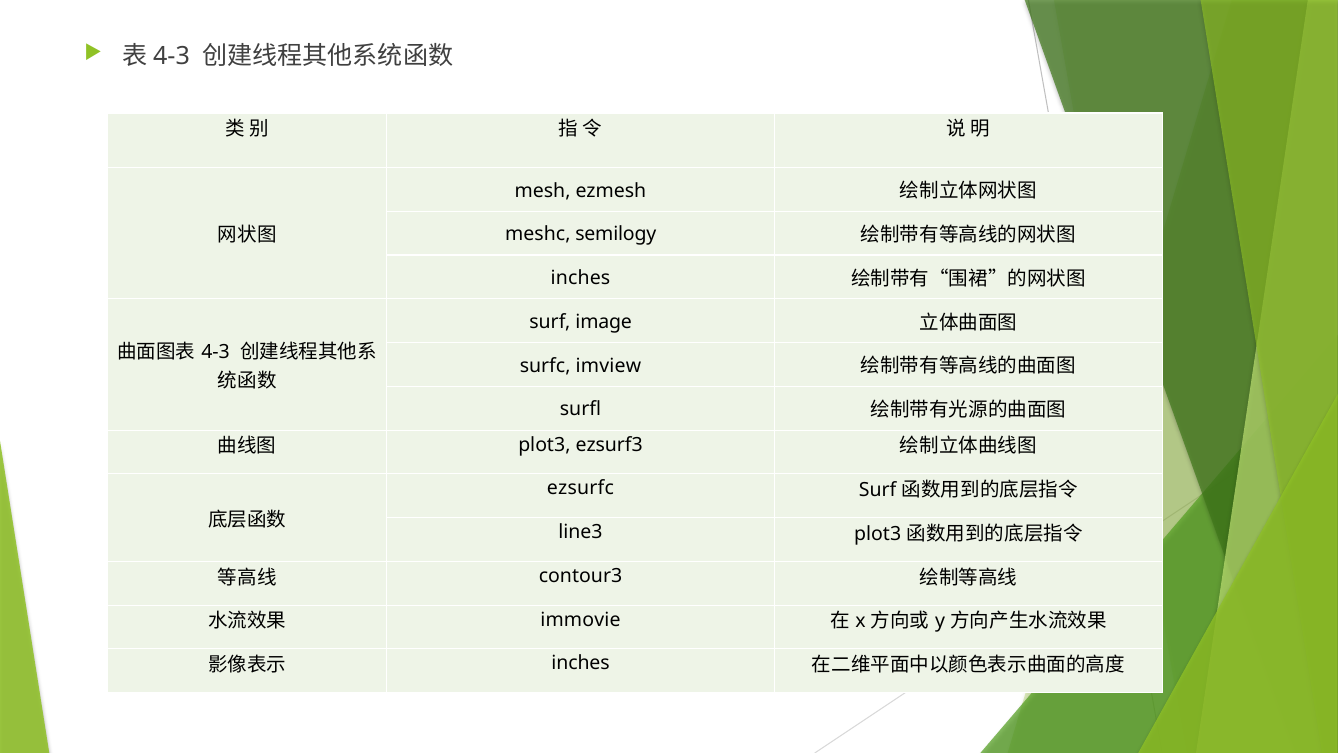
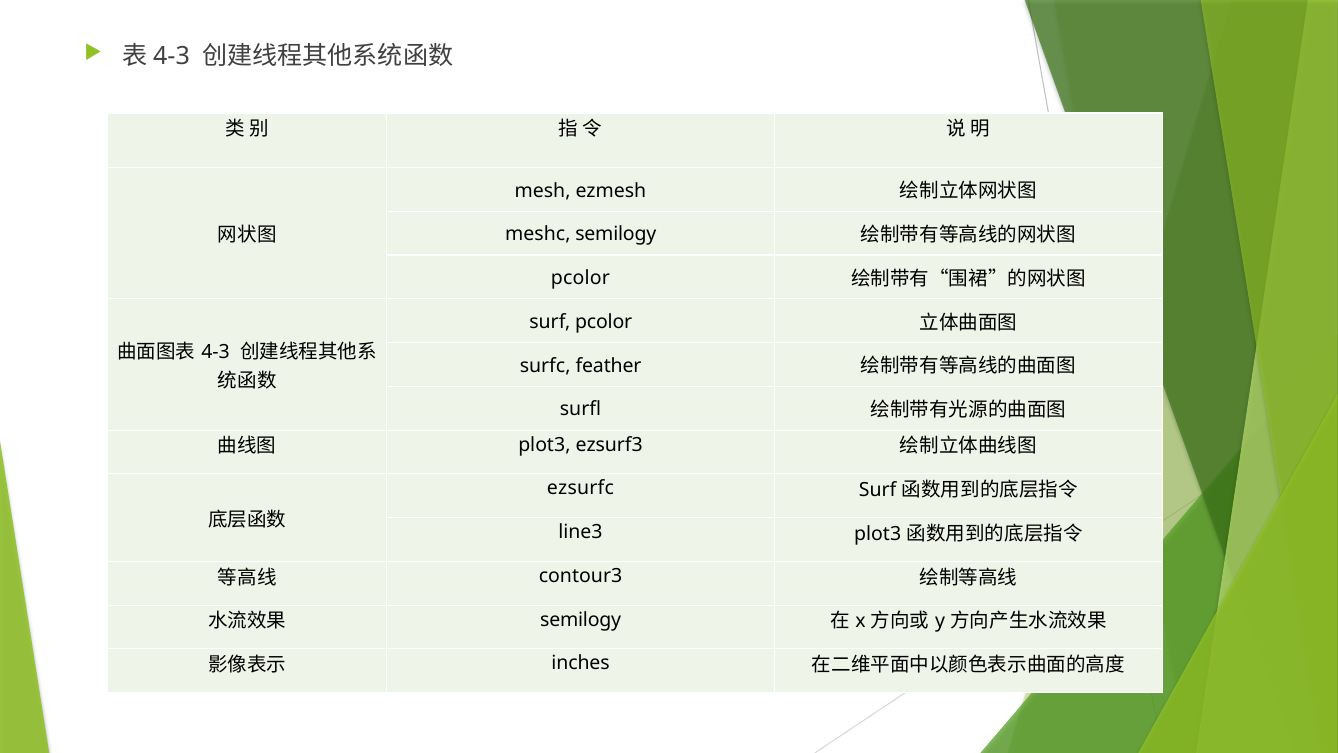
inches at (580, 278): inches -> pcolor
surf image: image -> pcolor
imview: imview -> feather
immovie at (580, 619): immovie -> semilogy
